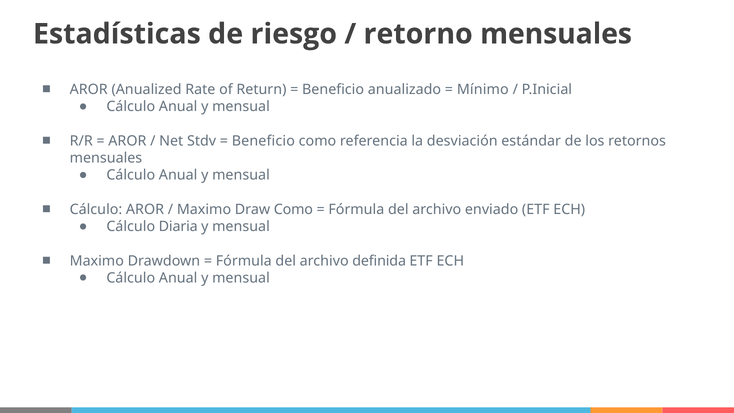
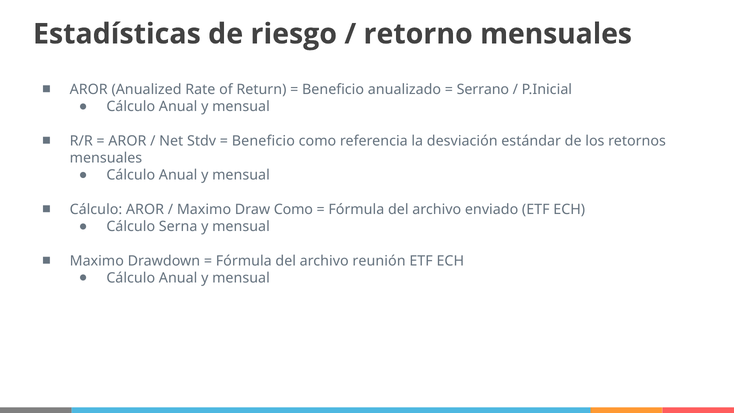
Mínimo: Mínimo -> Serrano
Diaria: Diaria -> Serna
definida: definida -> reunión
